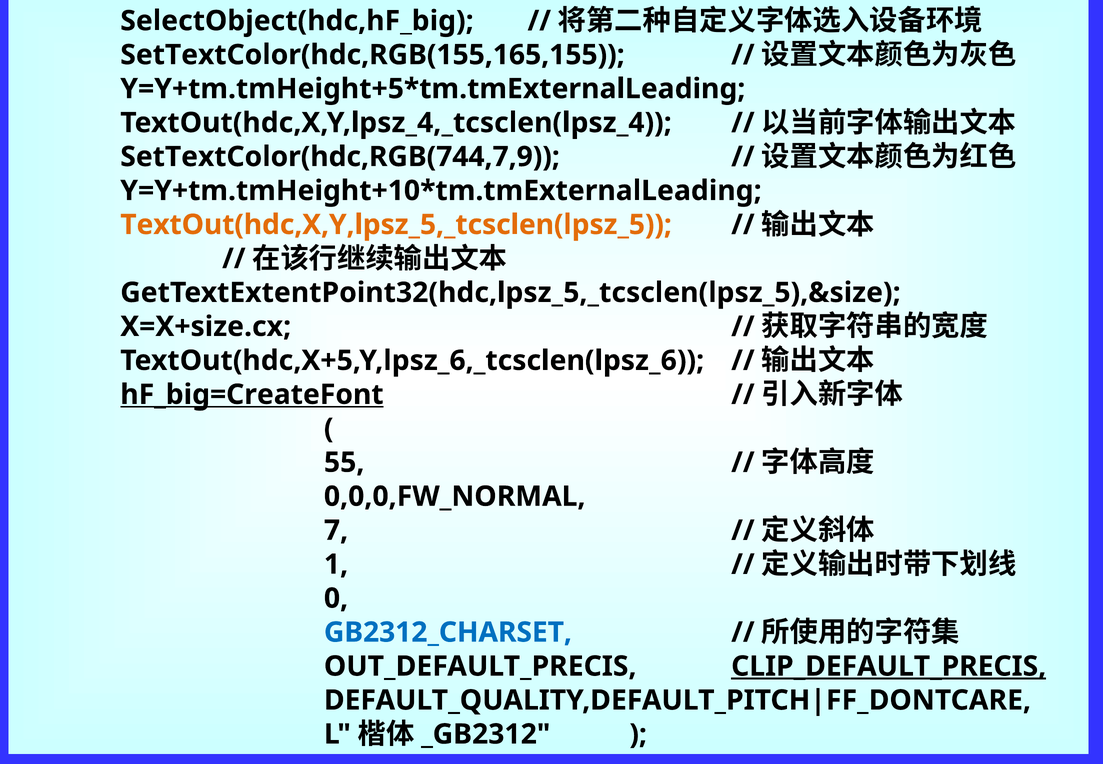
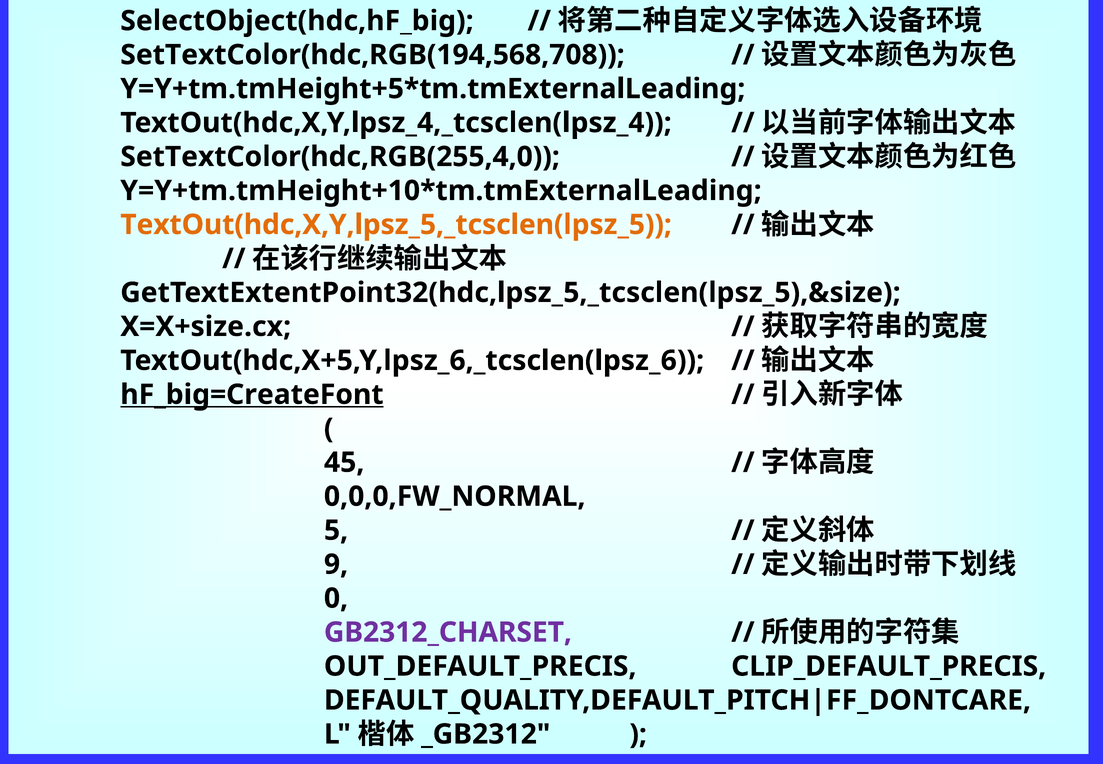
SetTextColor(hdc,RGB(155,165,155: SetTextColor(hdc,RGB(155,165,155 -> SetTextColor(hdc,RGB(194,568,708
SetTextColor(hdc,RGB(744,7,9: SetTextColor(hdc,RGB(744,7,9 -> SetTextColor(hdc,RGB(255,4,0
55: 55 -> 45
7: 7 -> 5
1: 1 -> 9
GB2312_CHARSET colour: blue -> purple
CLIP_DEFAULT_PRECIS underline: present -> none
